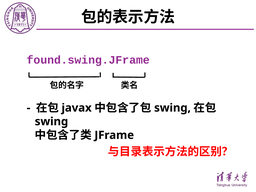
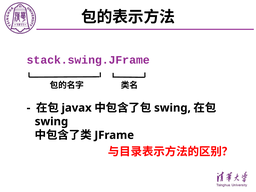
found.swing.JFrame: found.swing.JFrame -> stack.swing.JFrame
